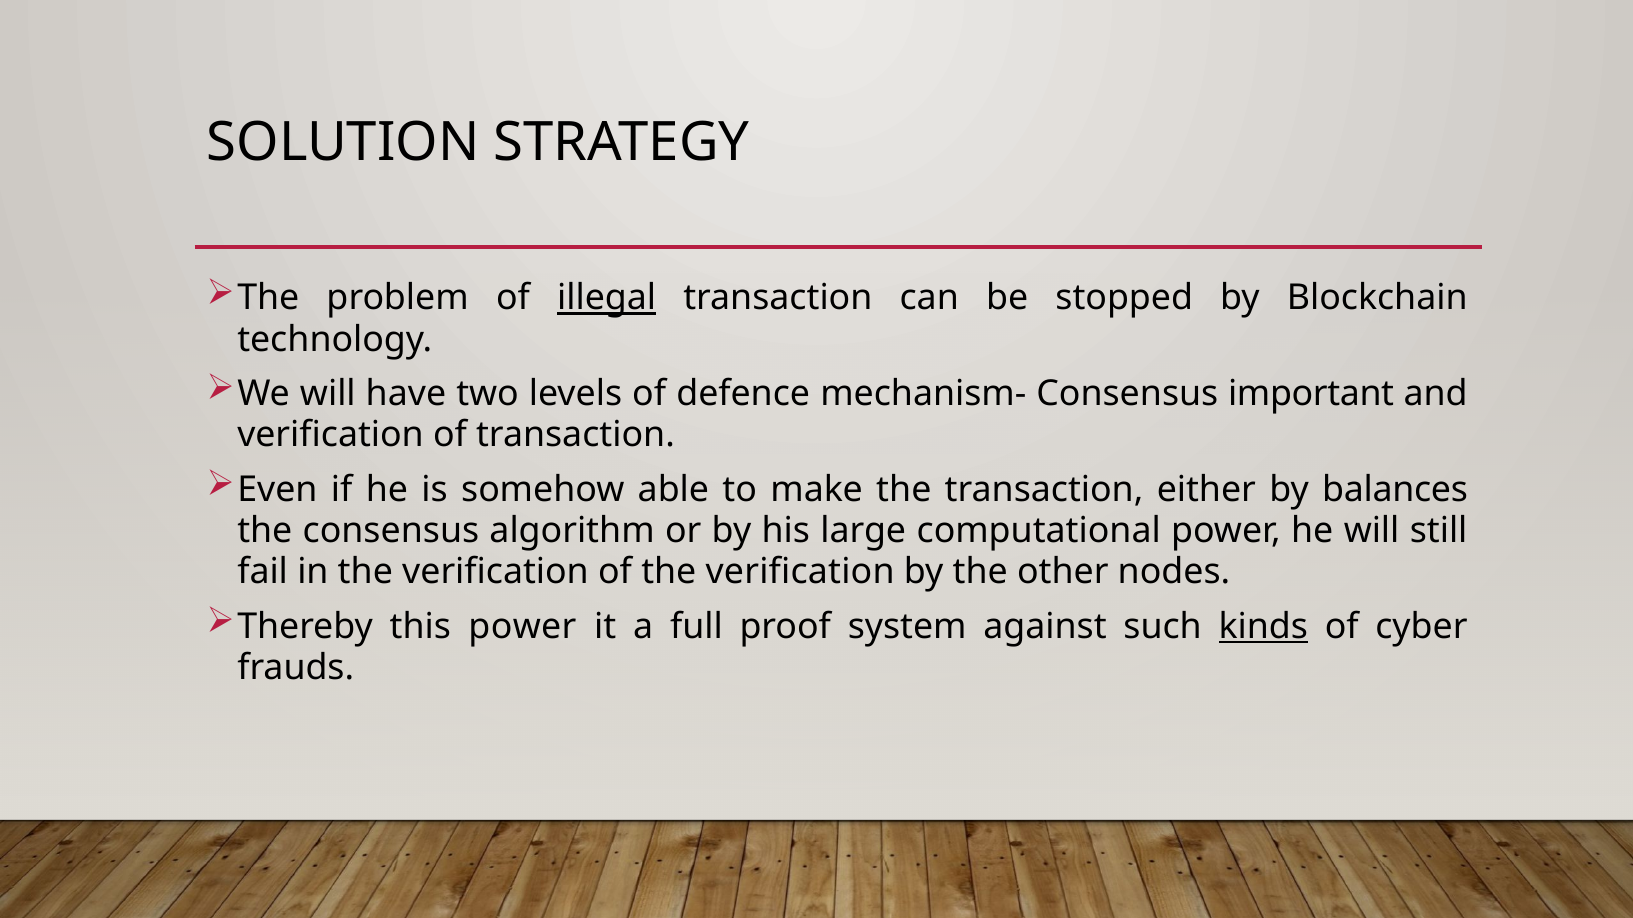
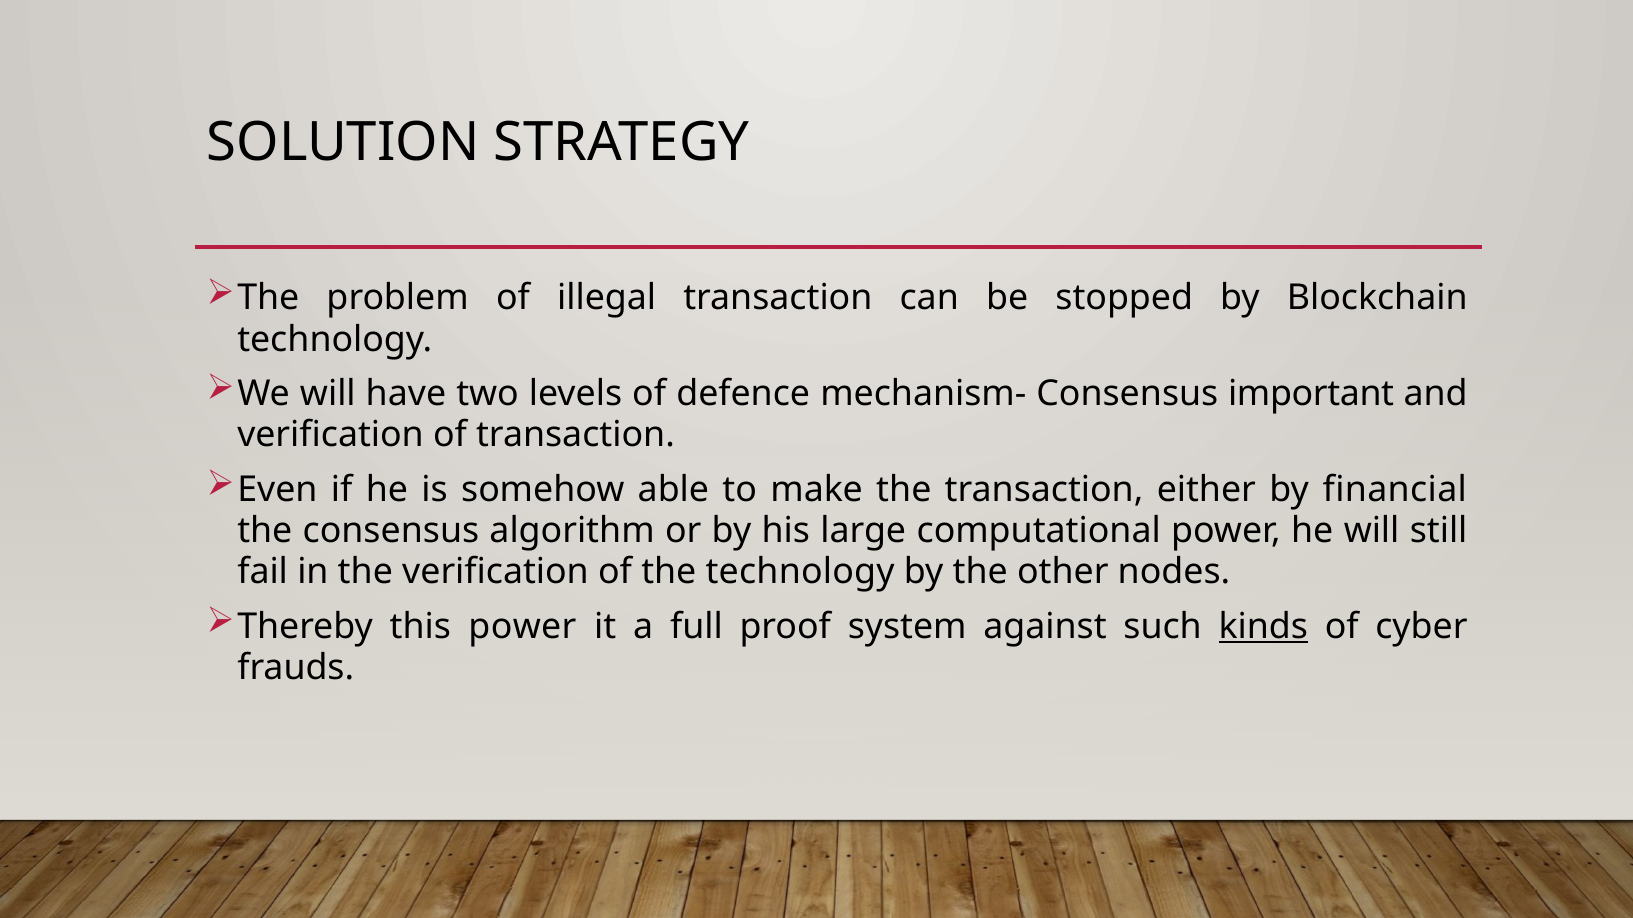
illegal underline: present -> none
balances: balances -> financial
of the verification: verification -> technology
